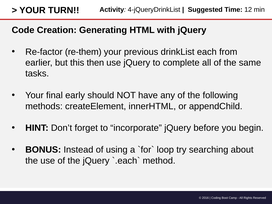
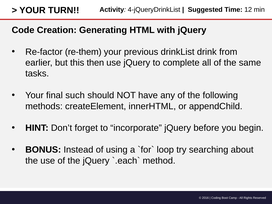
each: each -> drink
early: early -> such
